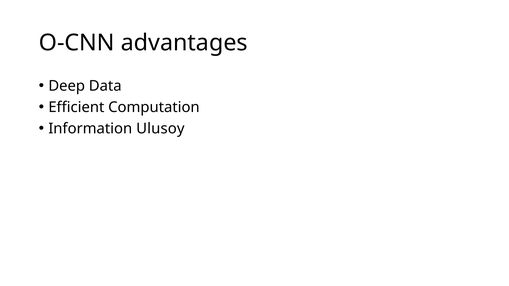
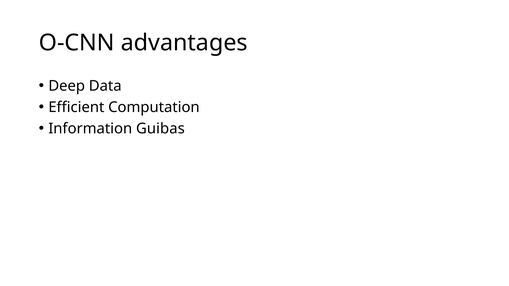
Ulusoy: Ulusoy -> Guibas
